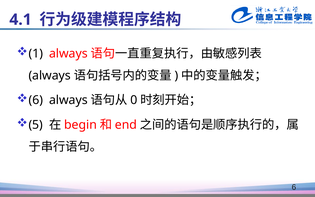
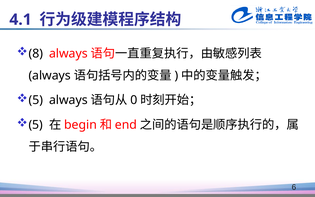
1: 1 -> 8
6 at (36, 100): 6 -> 5
